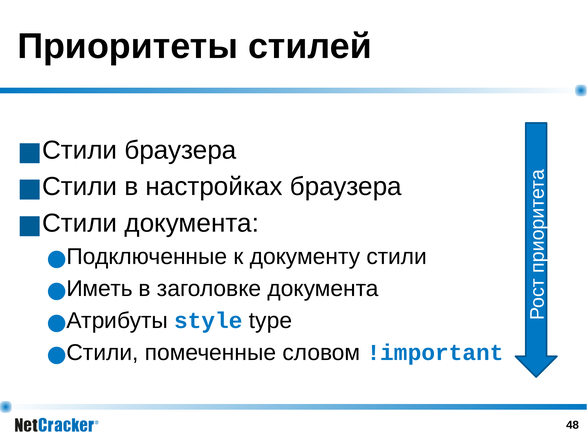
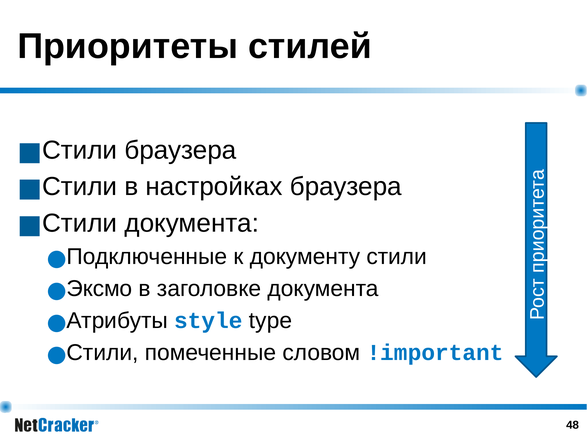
Иметь: Иметь -> Эксмо
